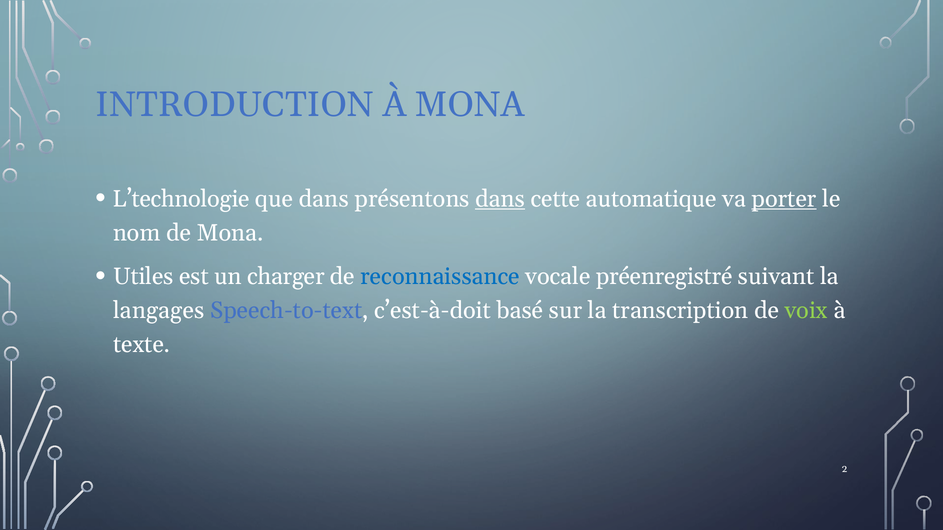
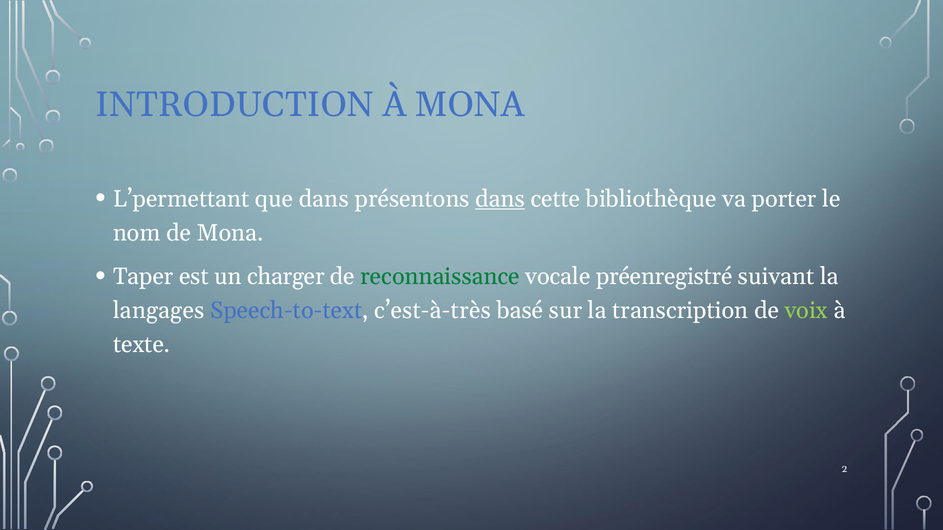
L’technologie: L’technologie -> L’permettant
automatique: automatique -> bibliothèque
porter underline: present -> none
Utiles: Utiles -> Taper
reconnaissance colour: blue -> green
c’est-à-doit: c’est-à-doit -> c’est-à-très
